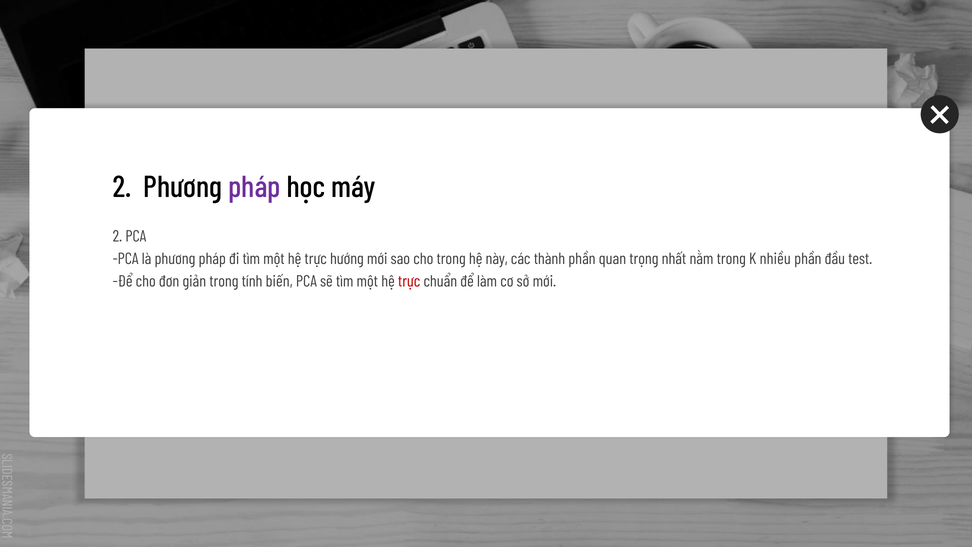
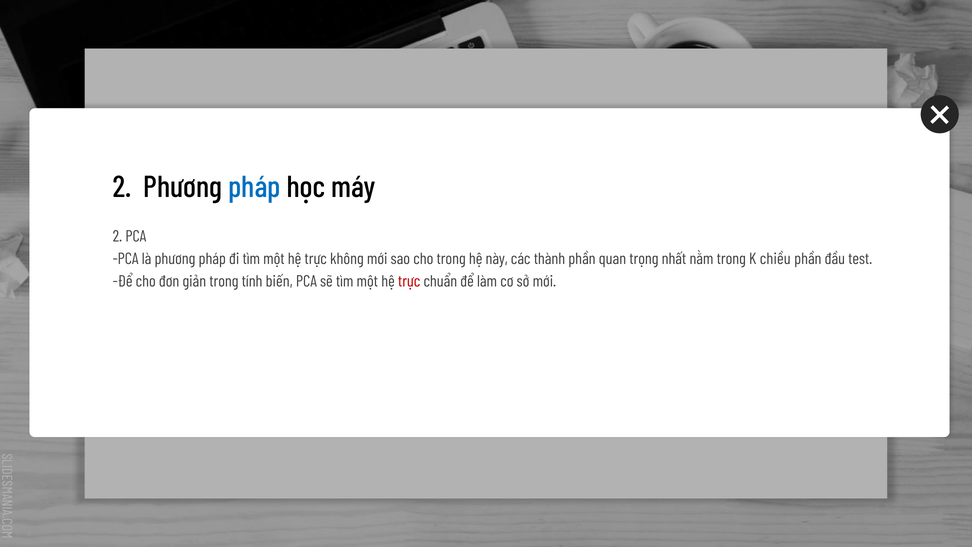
pháp at (254, 187) colour: purple -> blue
hướng: hướng -> không
nhiều: nhiều -> chiều
